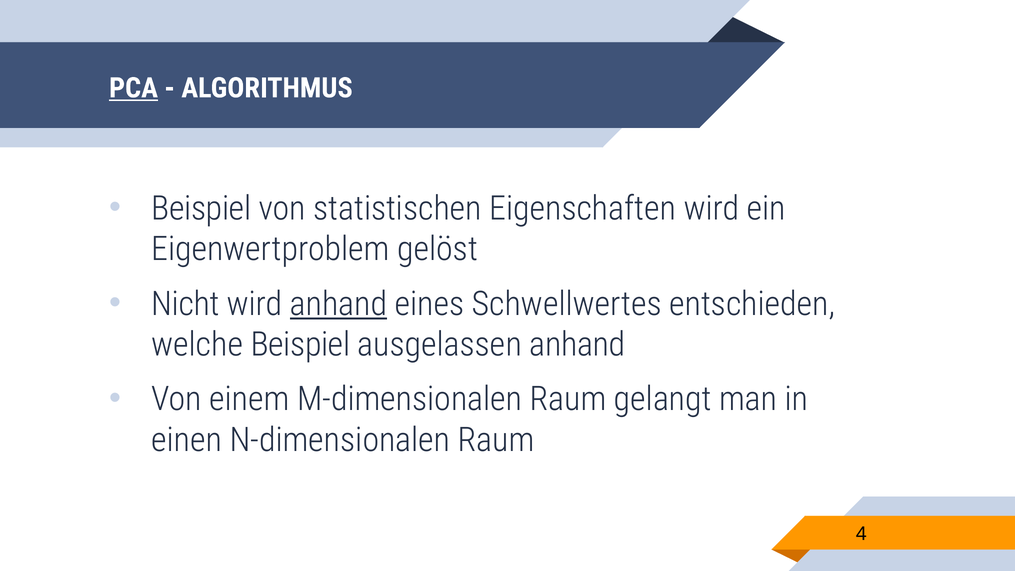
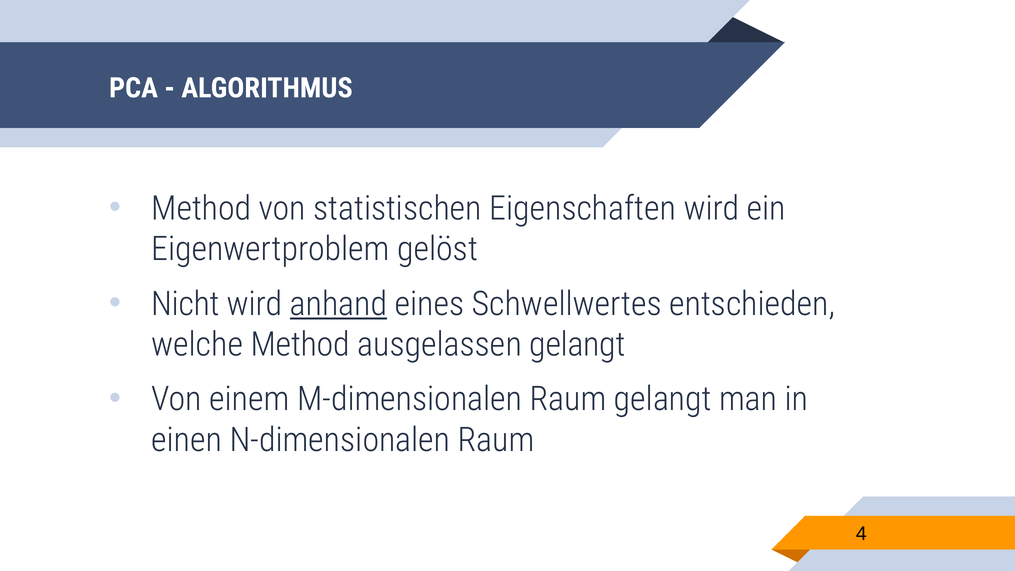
PCA underline: present -> none
Beispiel at (201, 209): Beispiel -> Method
welche Beispiel: Beispiel -> Method
ausgelassen anhand: anhand -> gelangt
